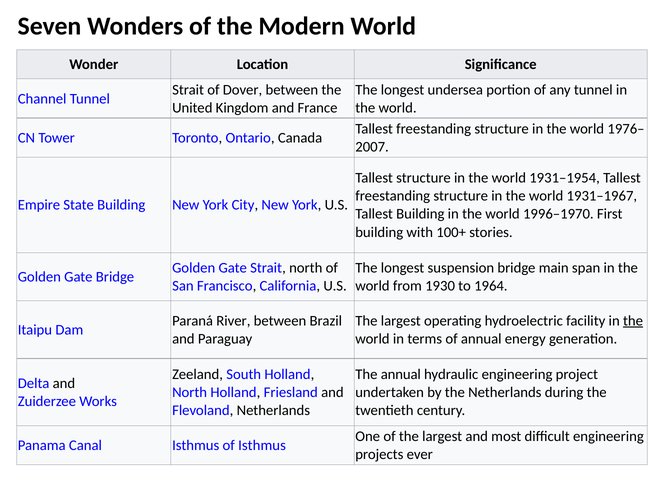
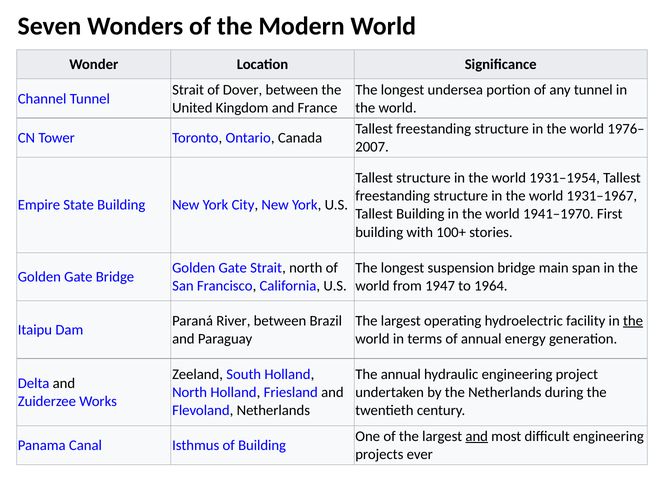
1996–1970: 1996–1970 -> 1941–1970
1930: 1930 -> 1947
and at (477, 436) underline: none -> present
of Isthmus: Isthmus -> Building
